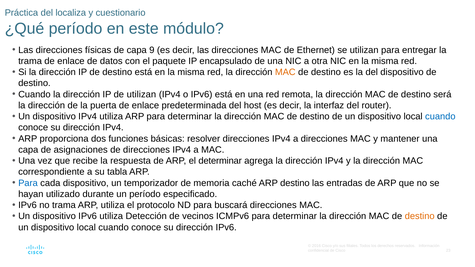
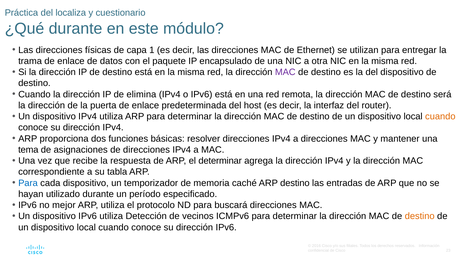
¿Qué período: período -> durante
9: 9 -> 1
MAC at (285, 72) colour: orange -> purple
de utilizan: utilizan -> elimina
cuando at (440, 117) colour: blue -> orange
capa at (28, 150): capa -> tema
no trama: trama -> mejor
